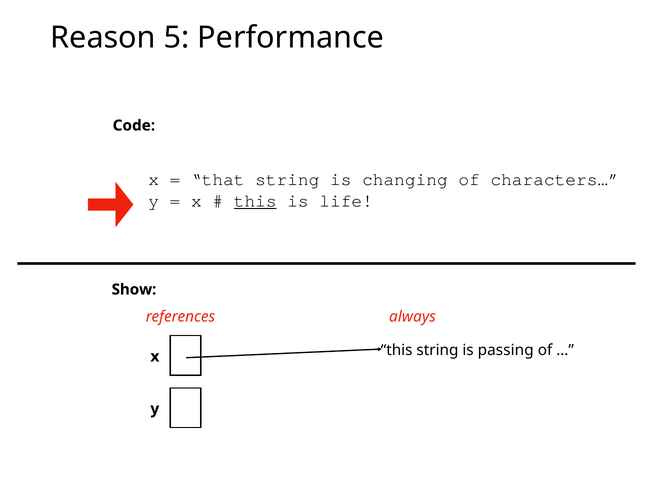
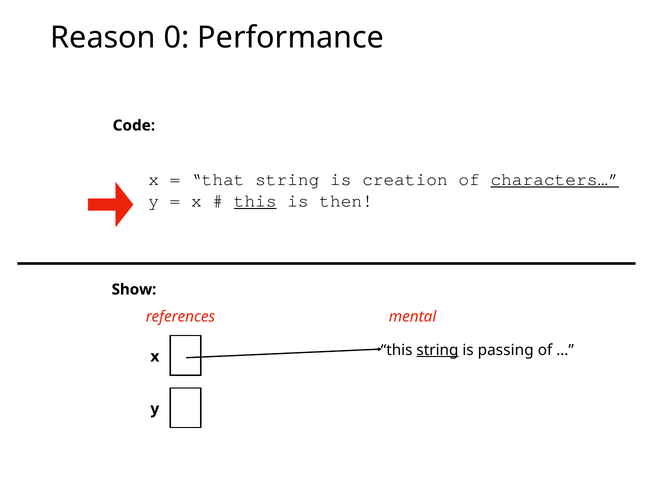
5: 5 -> 0
changing: changing -> creation
characters… underline: none -> present
life: life -> then
always: always -> mental
string at (437, 350) underline: none -> present
